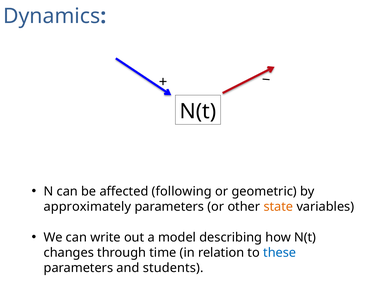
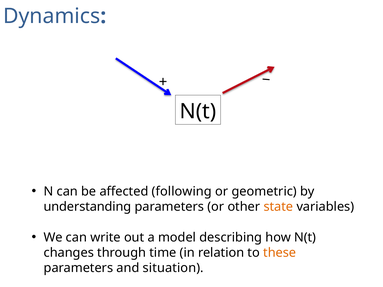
approximately: approximately -> understanding
these colour: blue -> orange
students: students -> situation
